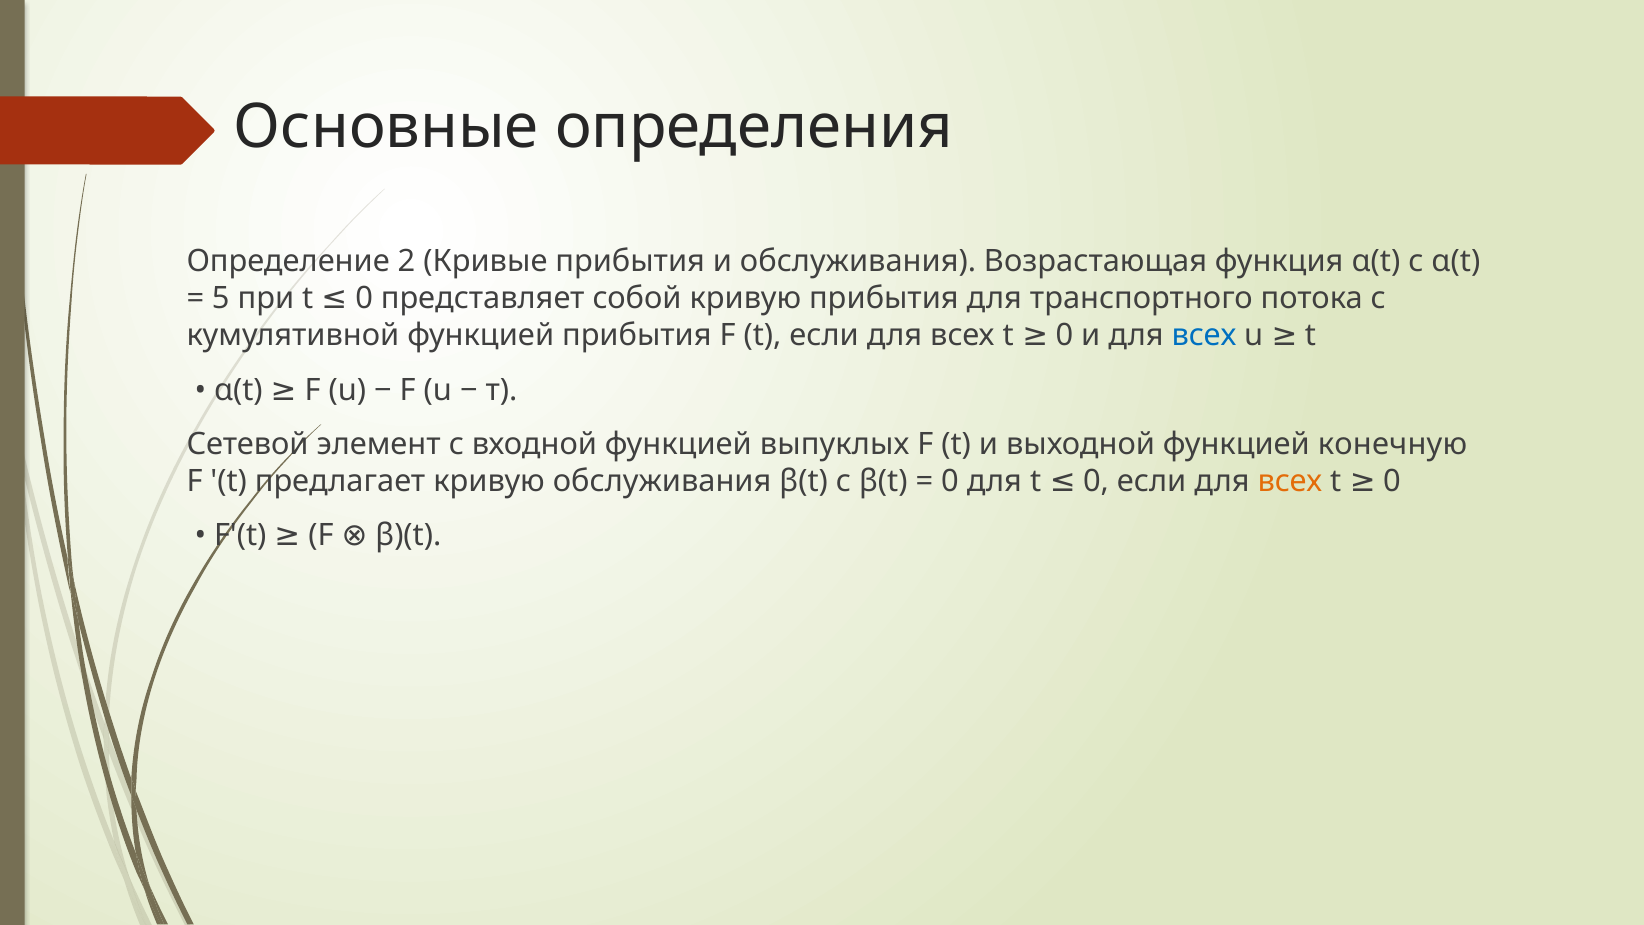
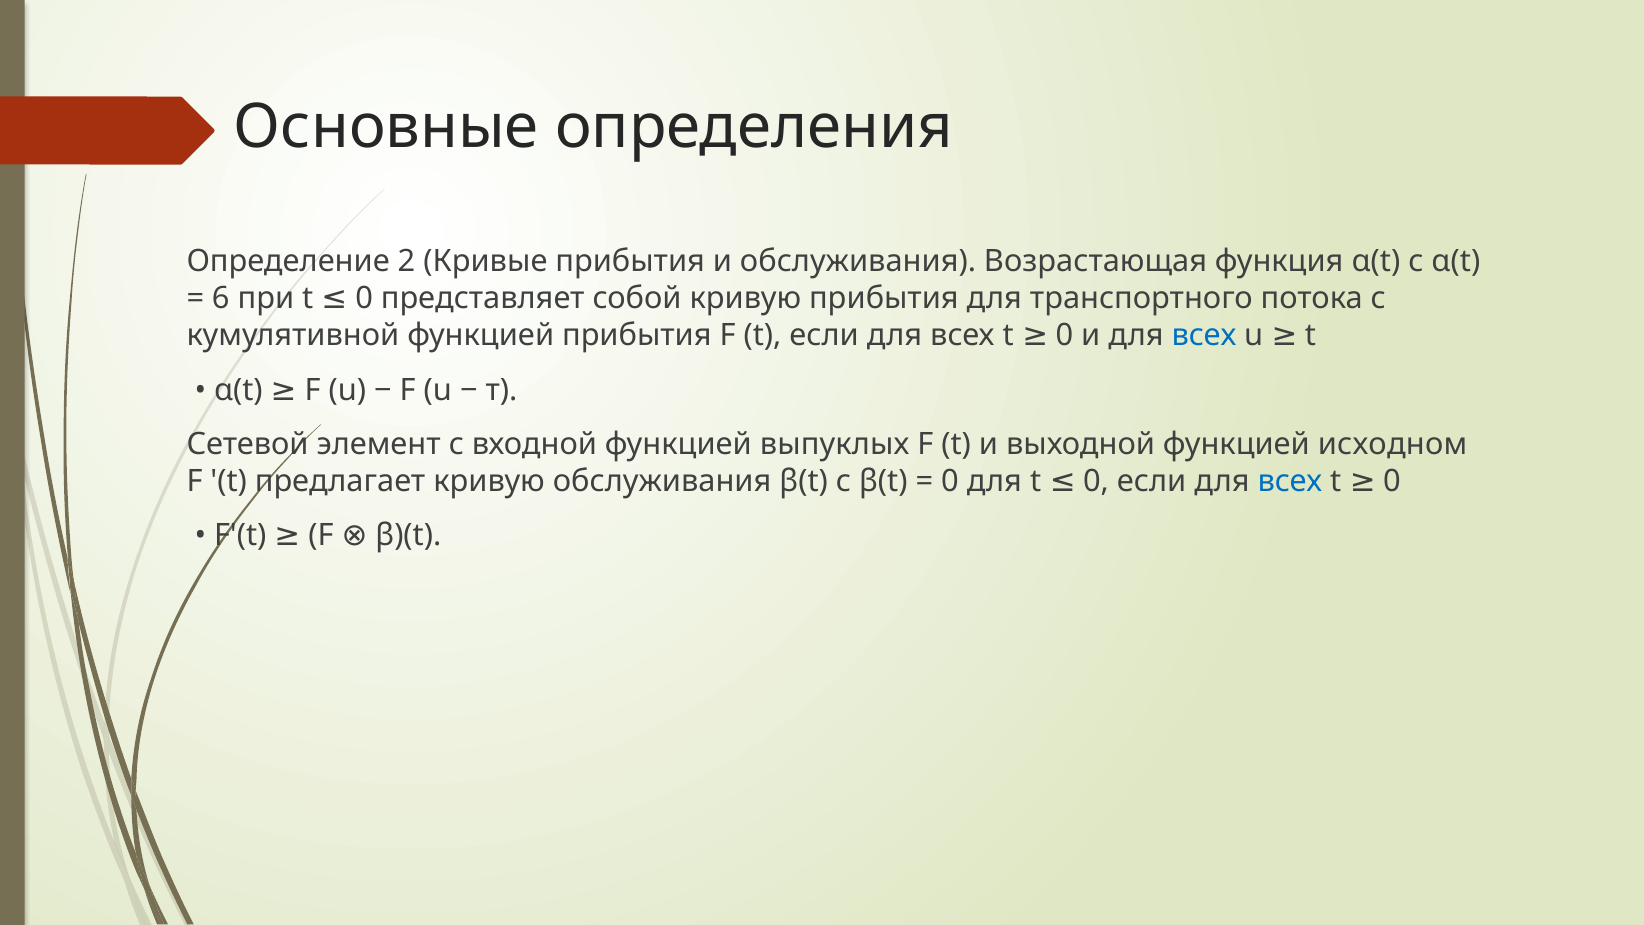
5: 5 -> 6
конечную: конечную -> исходном
всех at (1290, 481) colour: orange -> blue
